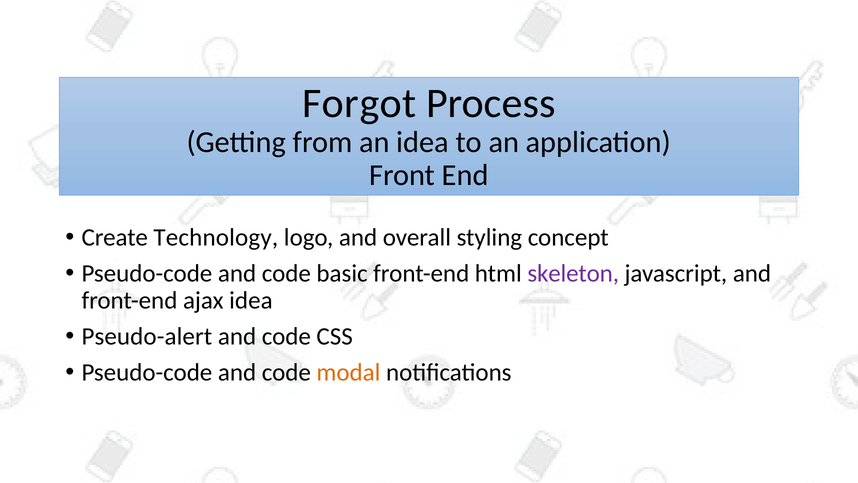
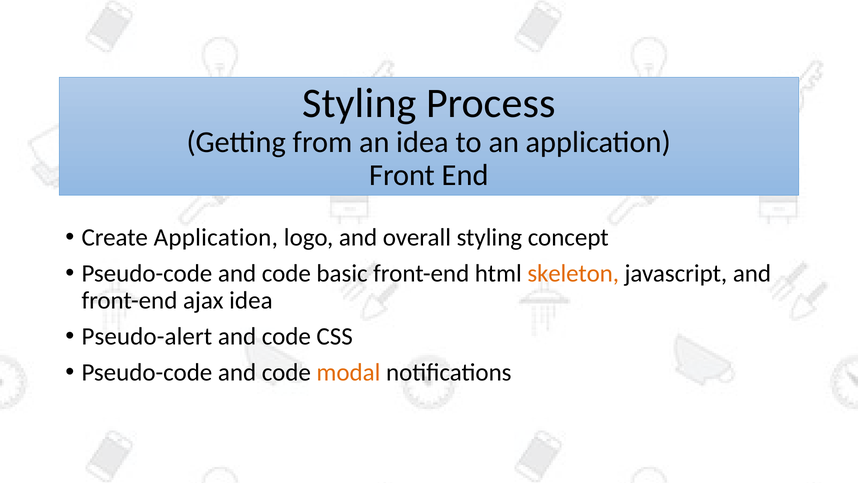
Forgot at (359, 103): Forgot -> Styling
Create Technology: Technology -> Application
skeleton colour: purple -> orange
